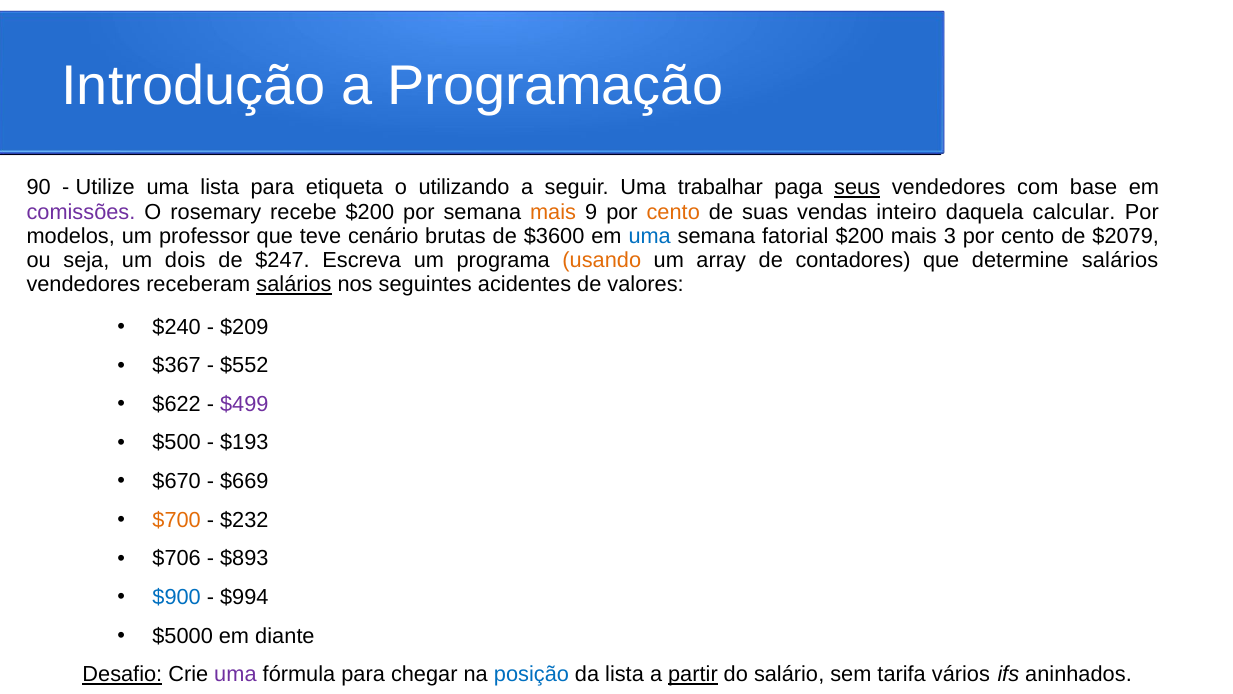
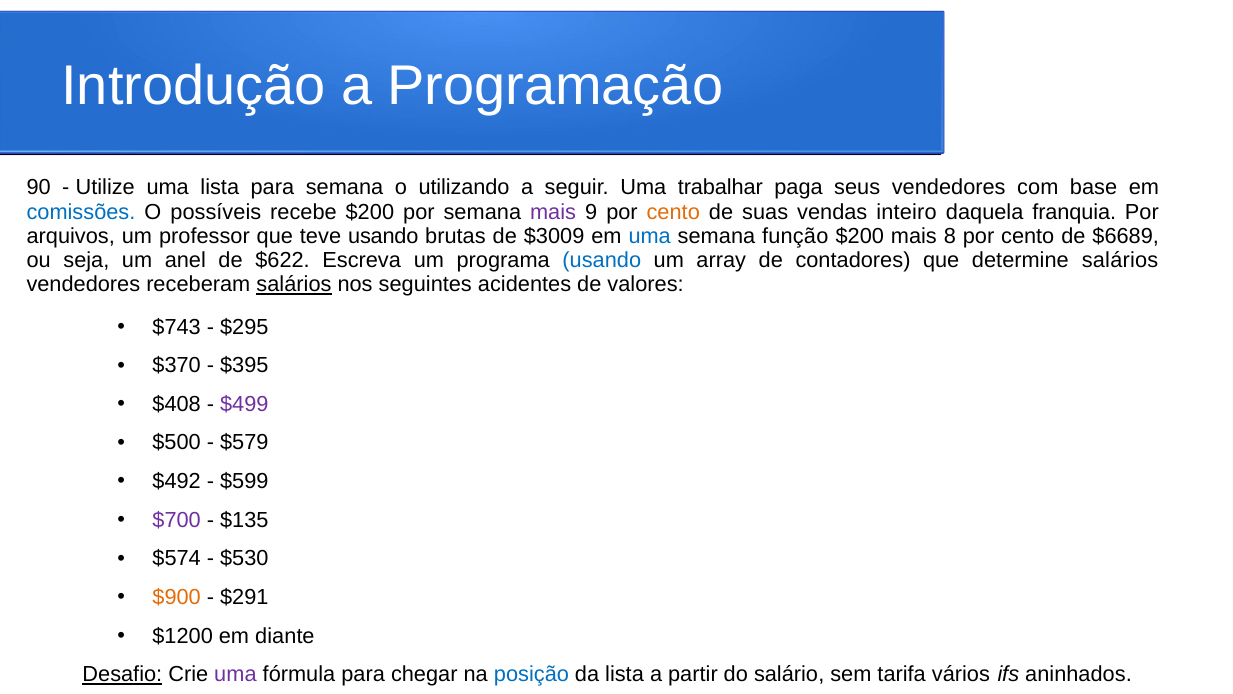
para etiqueta: etiqueta -> semana
seus underline: present -> none
comissões colour: purple -> blue
rosemary: rosemary -> possíveis
mais at (553, 212) colour: orange -> purple
calcular: calcular -> franquia
modelos: modelos -> arquivos
teve cenário: cenário -> usando
$3600: $3600 -> $3009
fatorial: fatorial -> função
3: 3 -> 8
$2079: $2079 -> $6689
dois: dois -> anel
$247: $247 -> $622
usando at (602, 260) colour: orange -> blue
$240: $240 -> $743
$209: $209 -> $295
$367: $367 -> $370
$552: $552 -> $395
$622: $622 -> $408
$193: $193 -> $579
$670: $670 -> $492
$669: $669 -> $599
$700 colour: orange -> purple
$232: $232 -> $135
$706: $706 -> $574
$893: $893 -> $530
$900 colour: blue -> orange
$994: $994 -> $291
$5000: $5000 -> $1200
partir underline: present -> none
